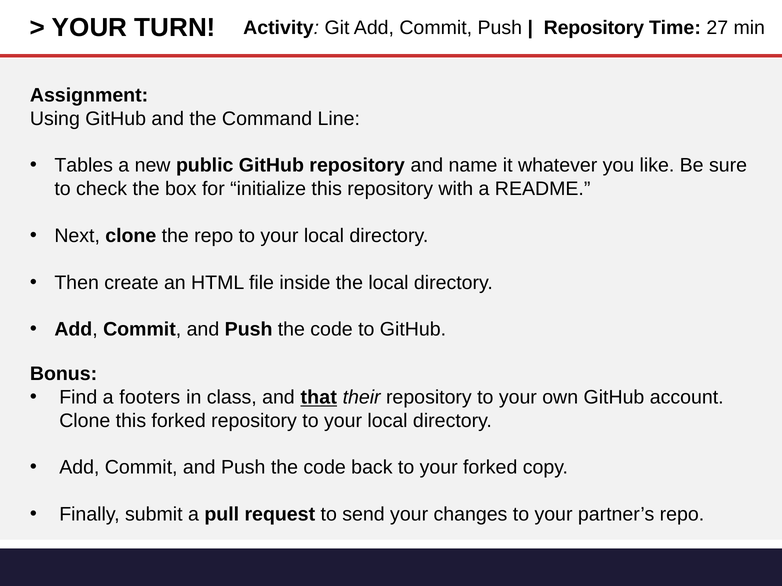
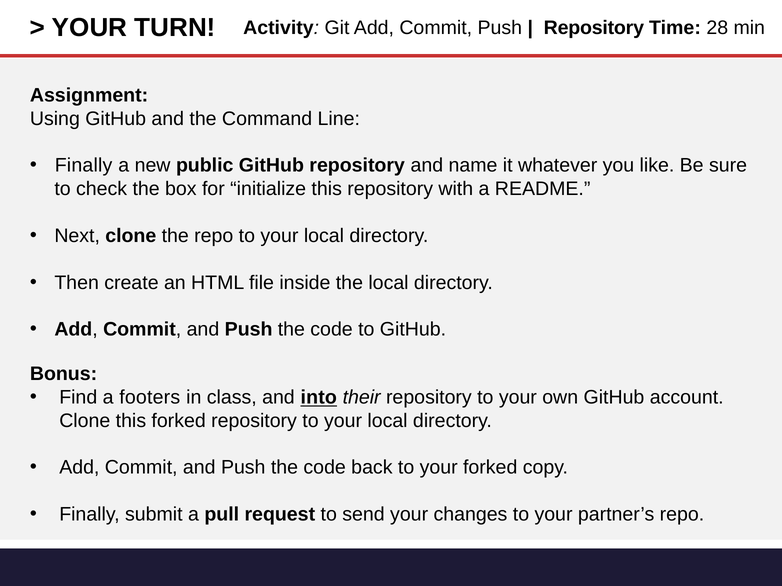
27: 27 -> 28
Tables at (84, 166): Tables -> Finally
that: that -> into
